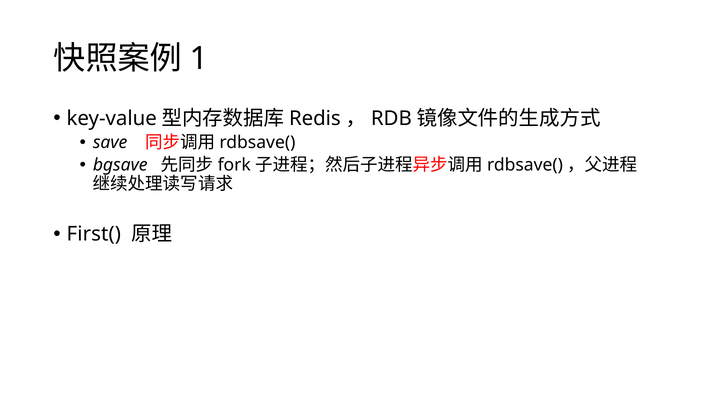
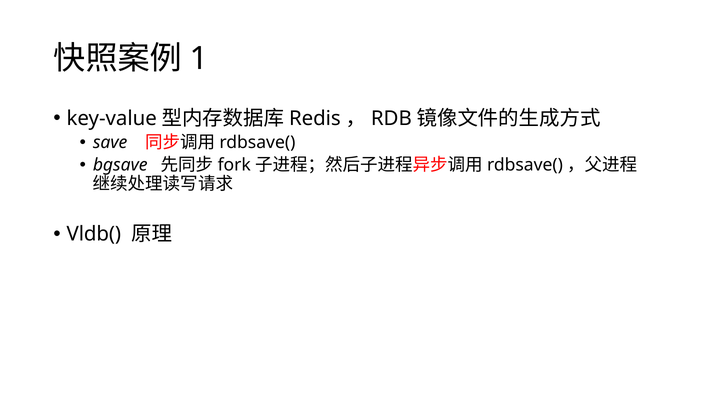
First(: First( -> Vldb(
